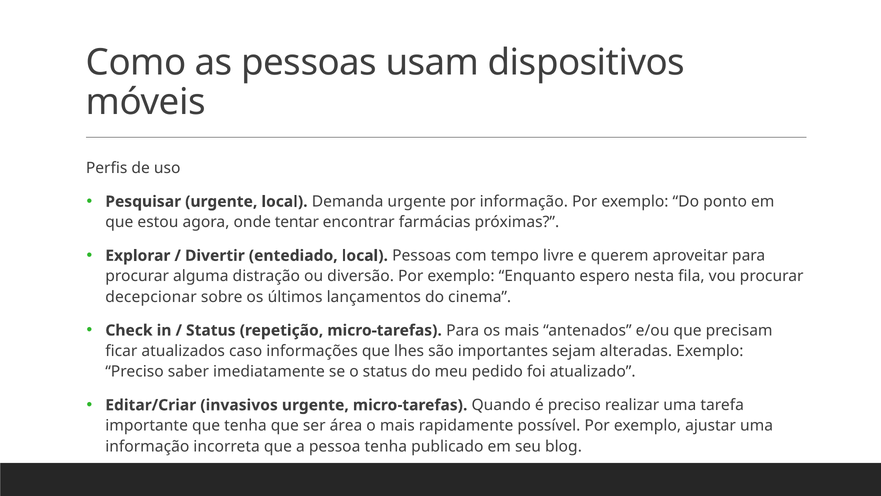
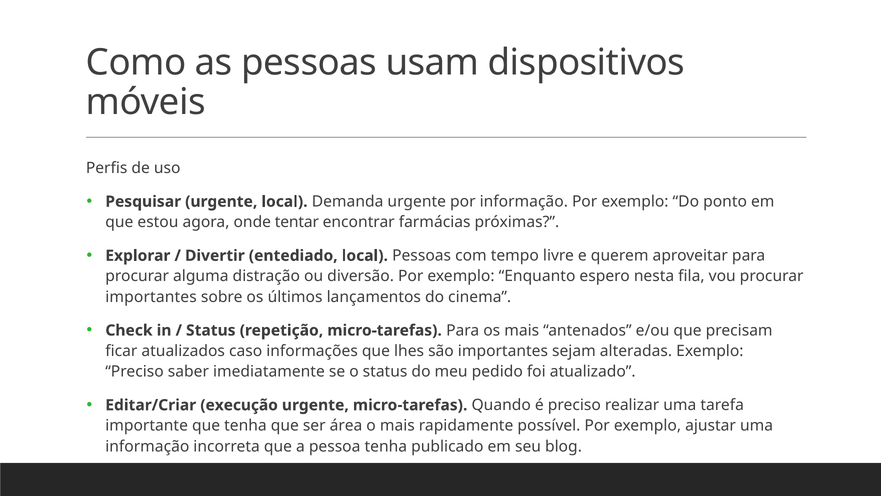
decepcionar at (151, 297): decepcionar -> importantes
invasivos: invasivos -> execução
